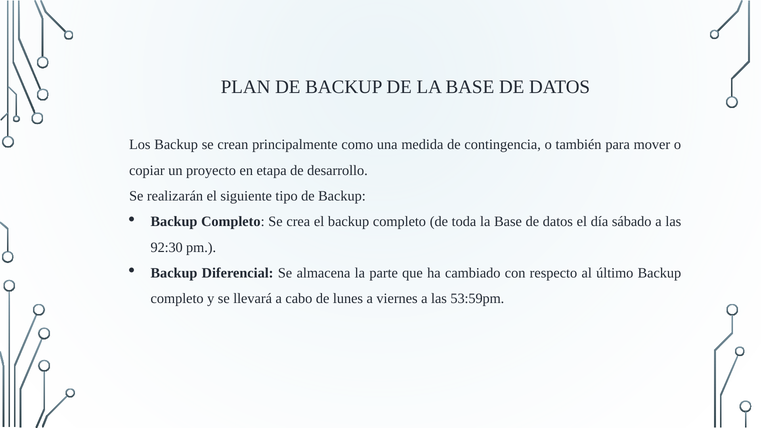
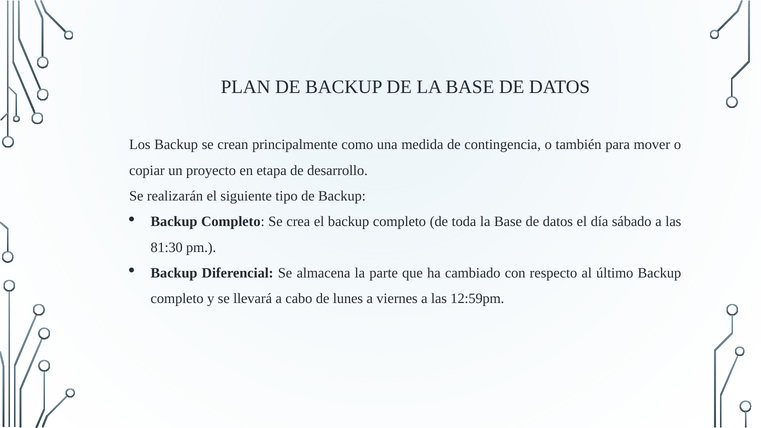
92:30: 92:30 -> 81:30
53:59pm: 53:59pm -> 12:59pm
